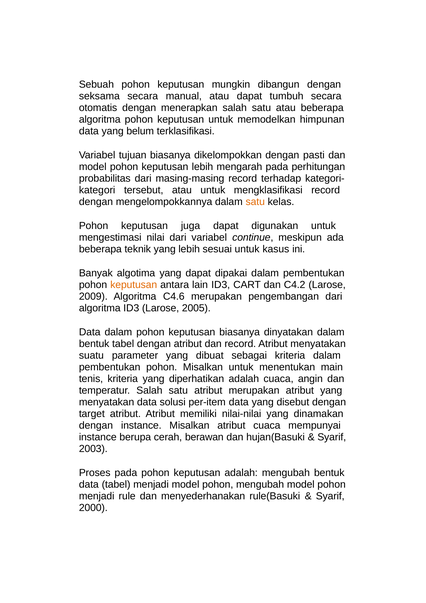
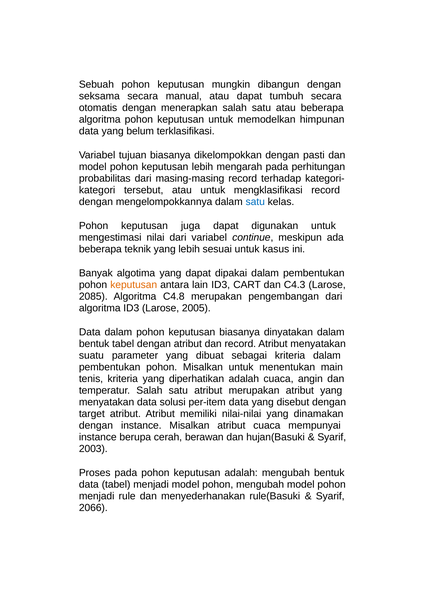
satu at (255, 202) colour: orange -> blue
C4.2: C4.2 -> C4.3
2009: 2009 -> 2085
C4.6: C4.6 -> C4.8
2000: 2000 -> 2066
